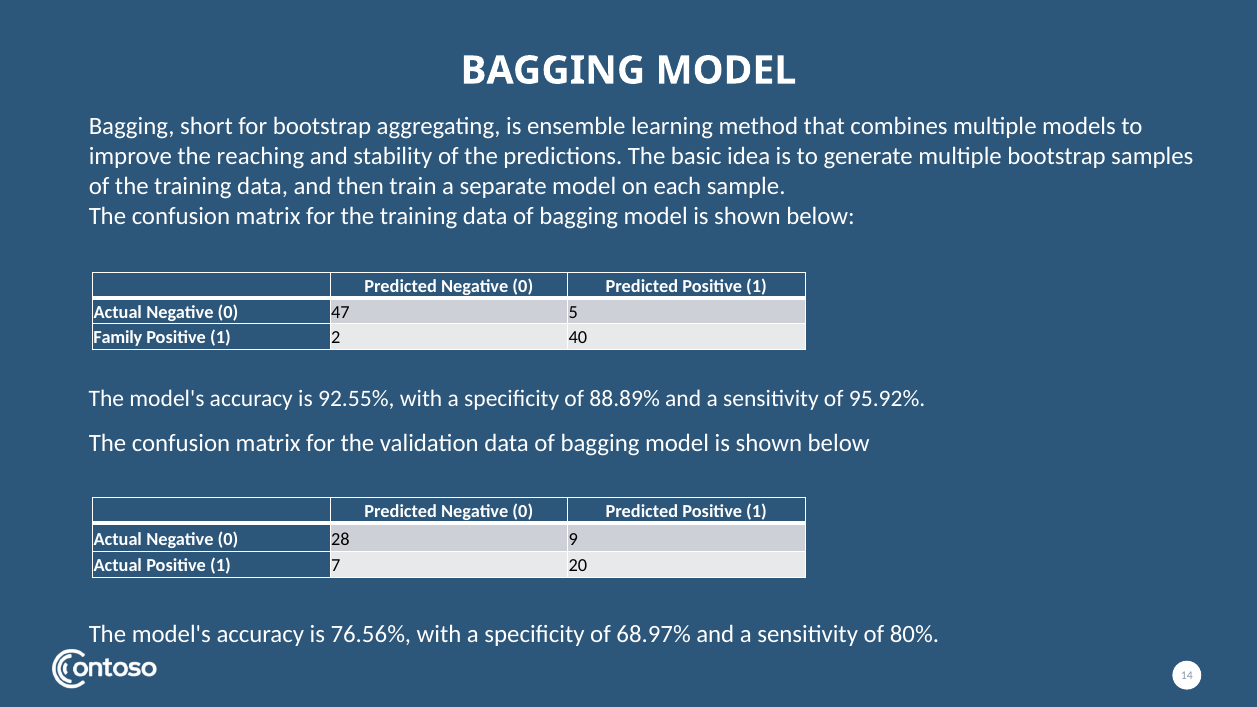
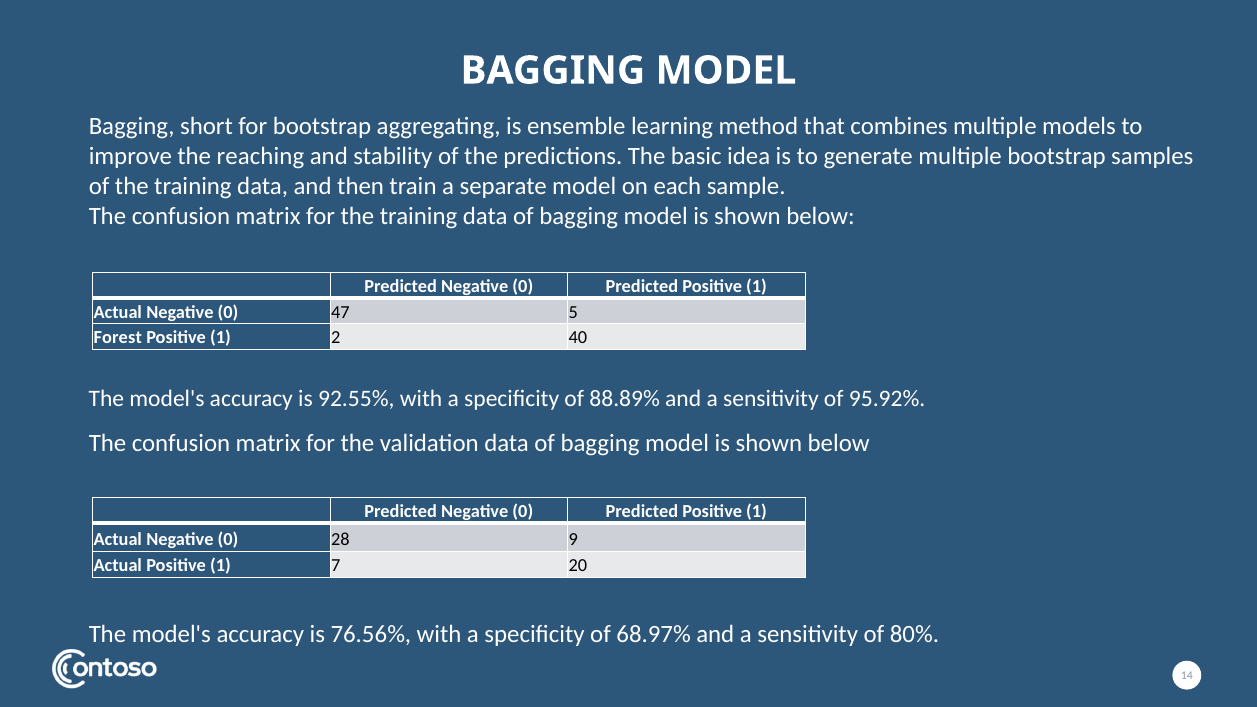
Family: Family -> Forest
